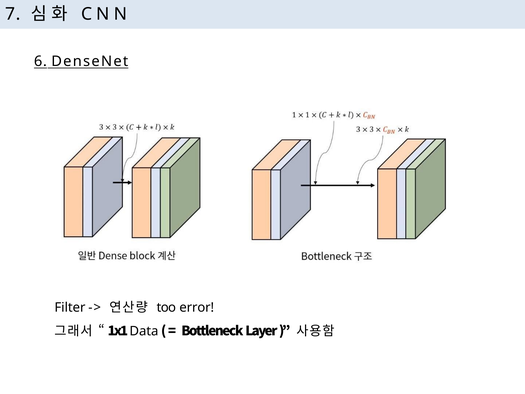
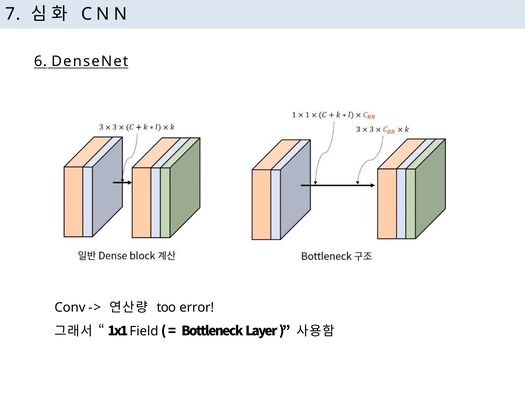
Filter: Filter -> Conv
Data: Data -> Field
